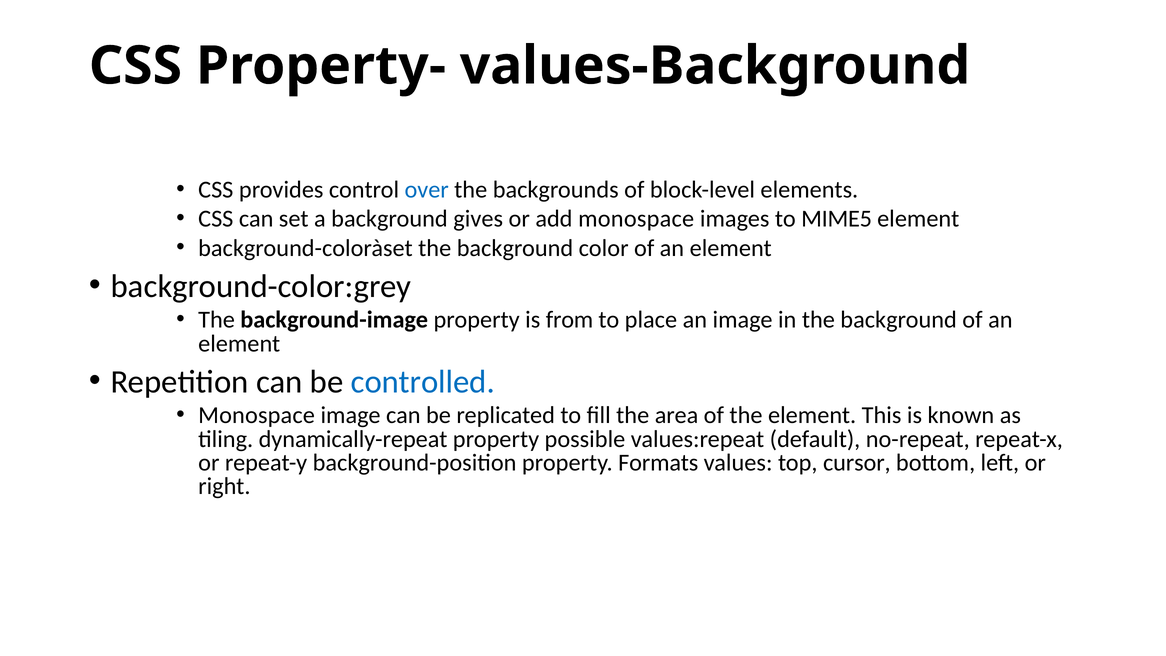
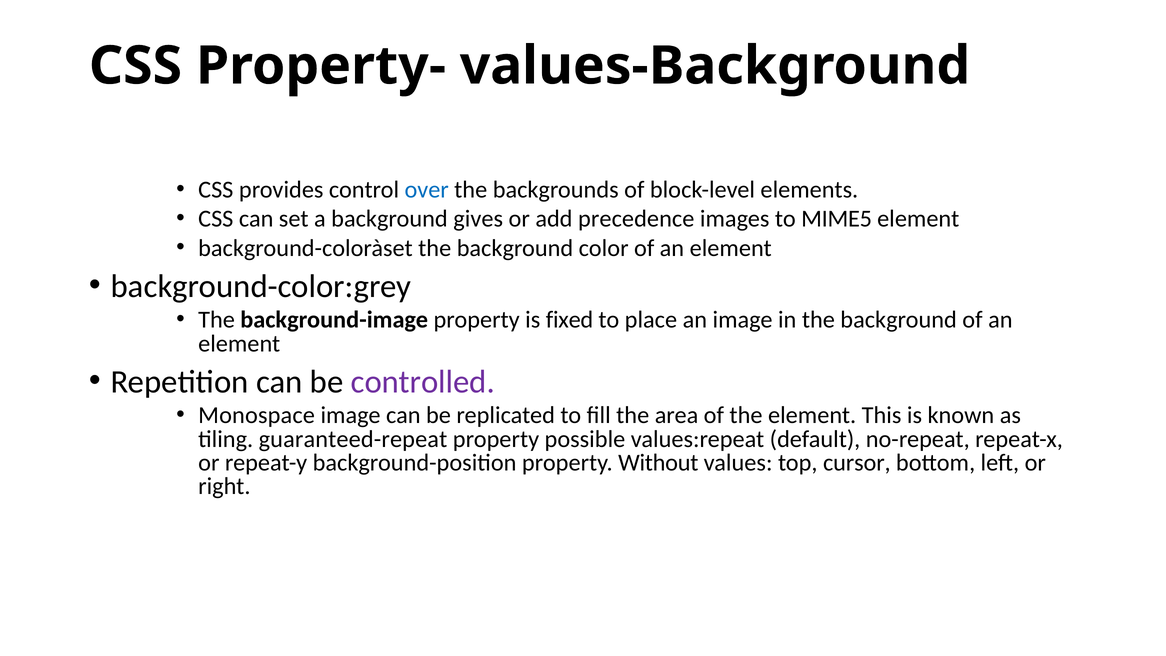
add monospace: monospace -> precedence
from: from -> fixed
controlled colour: blue -> purple
dynamically-repeat: dynamically-repeat -> guaranteed-repeat
Formats: Formats -> Without
